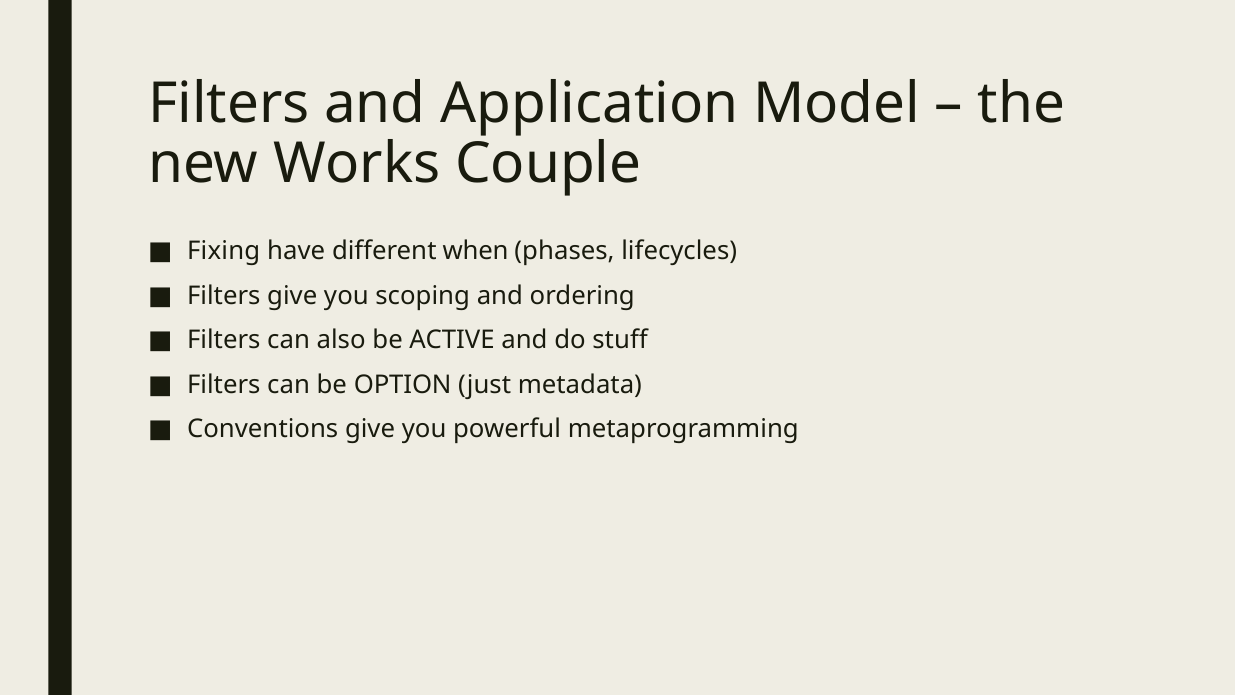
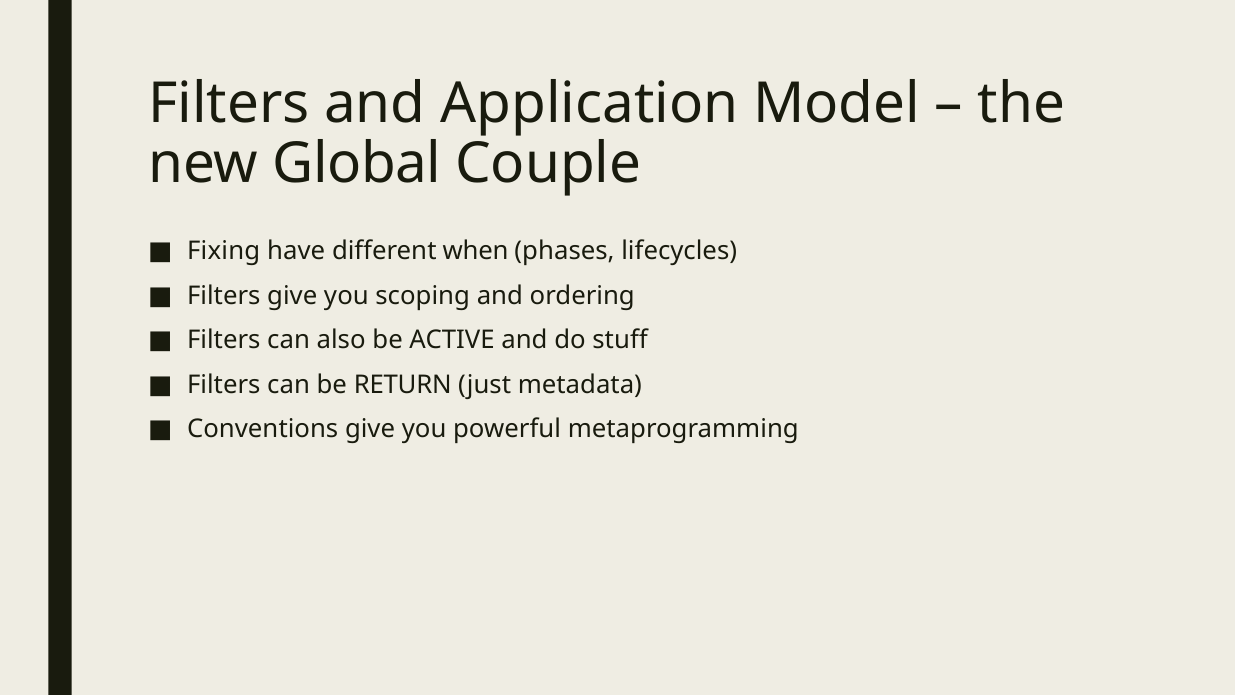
Works: Works -> Global
OPTION: OPTION -> RETURN
